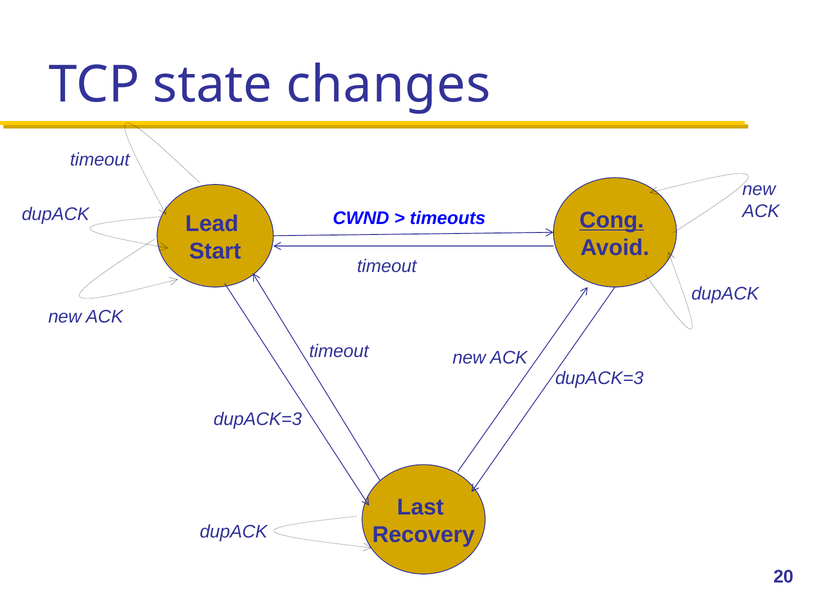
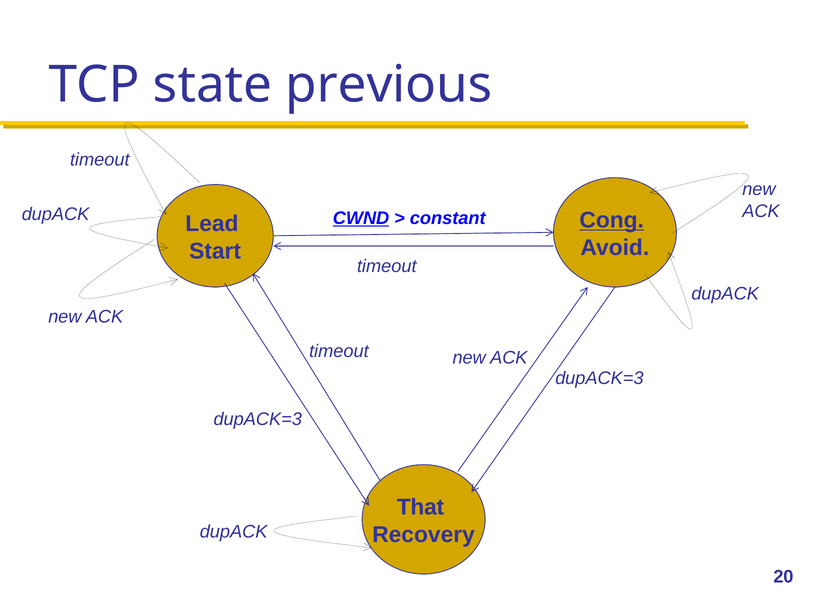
changes: changes -> previous
CWND underline: none -> present
timeouts: timeouts -> constant
Last: Last -> That
